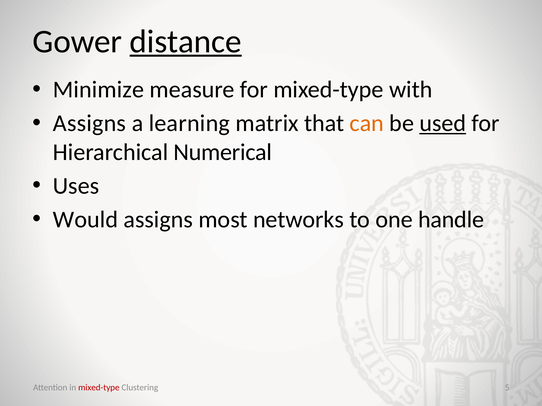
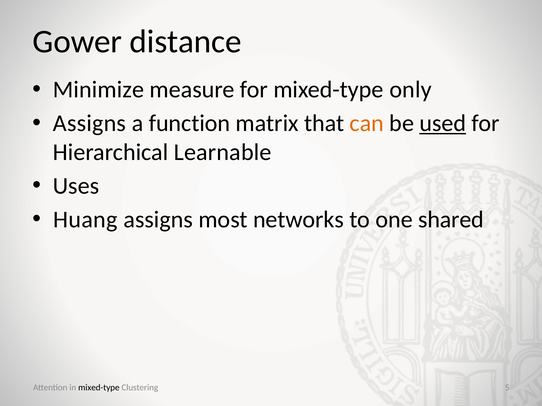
distance underline: present -> none
with: with -> only
learning: learning -> function
Numerical: Numerical -> Learnable
Would: Would -> Huang
handle: handle -> shared
mixed-type at (99, 388) colour: red -> black
